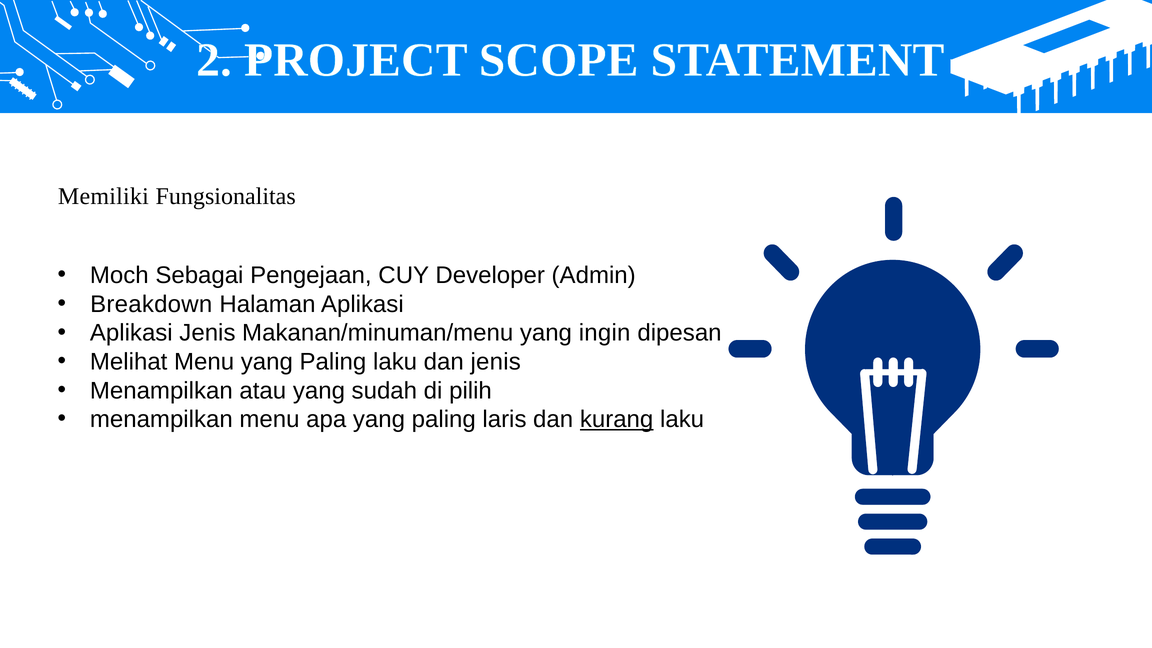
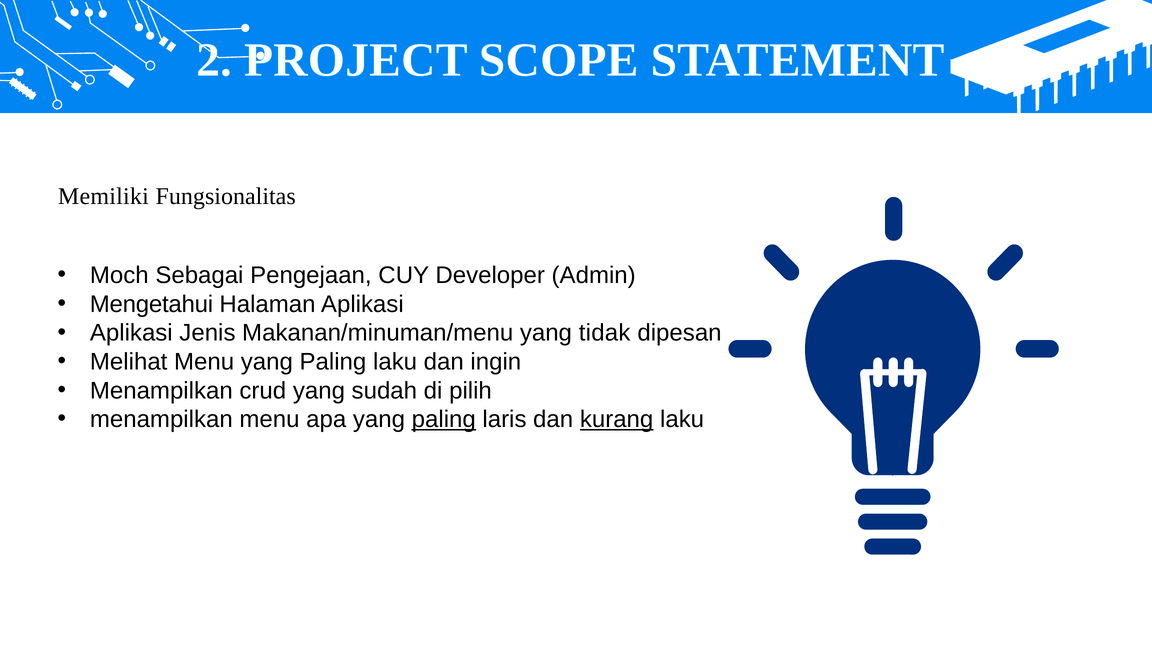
Breakdown: Breakdown -> Mengetahui
ingin: ingin -> tidak
dan jenis: jenis -> ingin
atau: atau -> crud
paling at (444, 419) underline: none -> present
